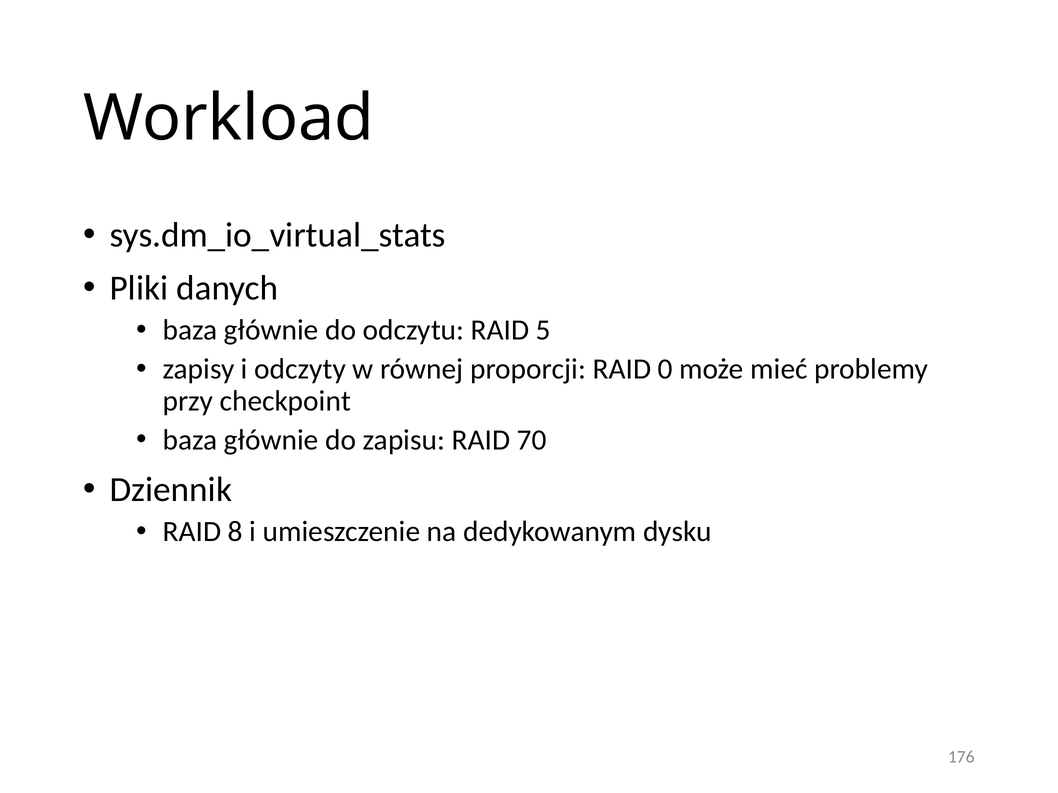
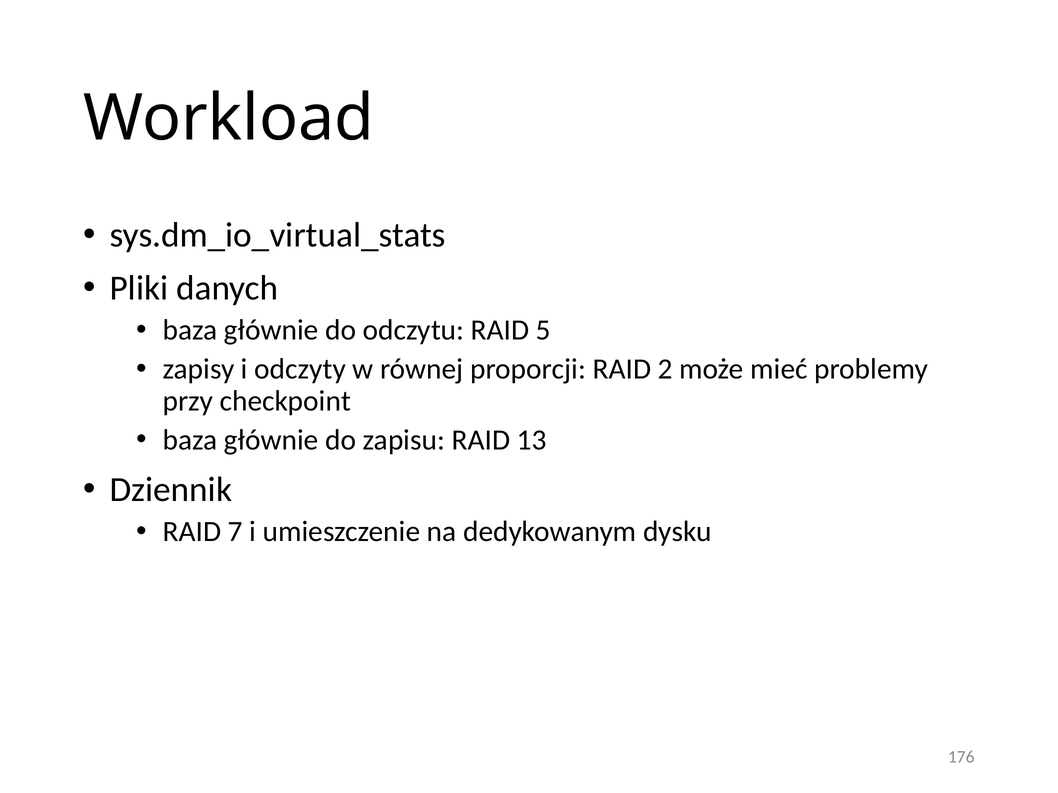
0: 0 -> 2
70: 70 -> 13
8: 8 -> 7
